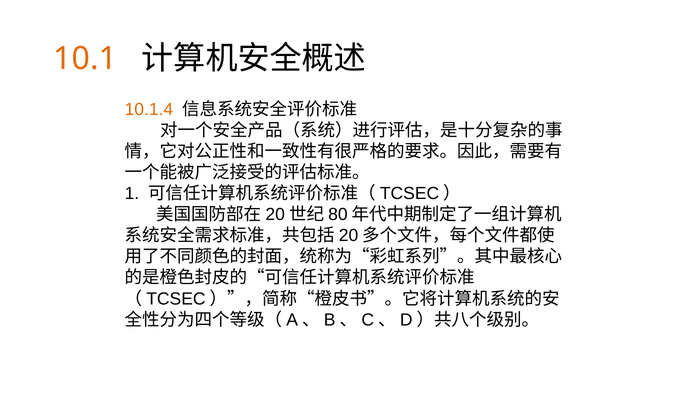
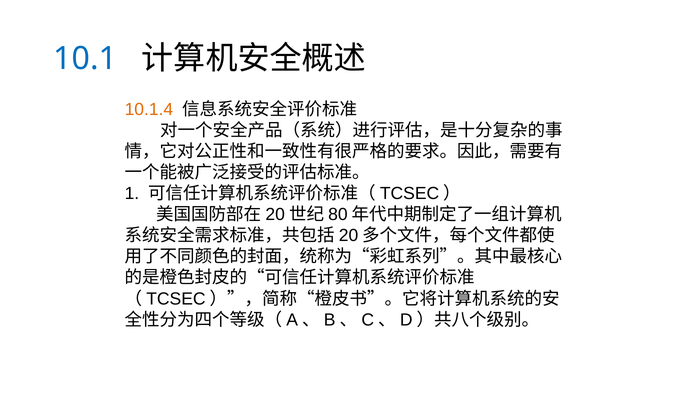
10.1 colour: orange -> blue
